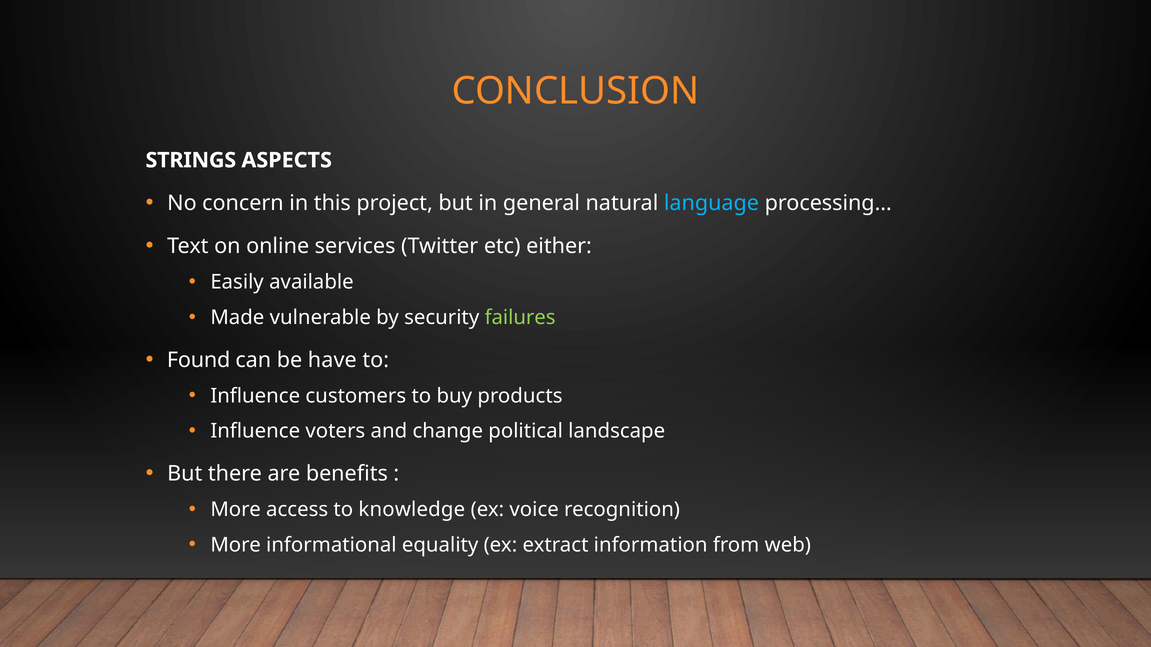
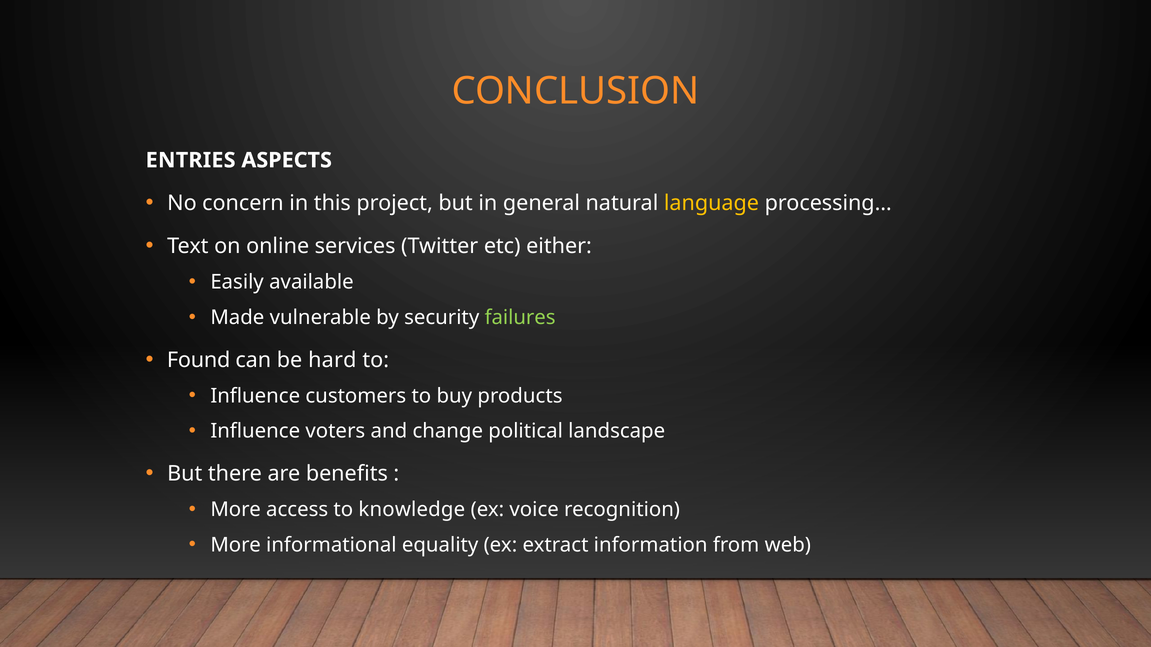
STRINGS: STRINGS -> ENTRIES
language colour: light blue -> yellow
have: have -> hard
